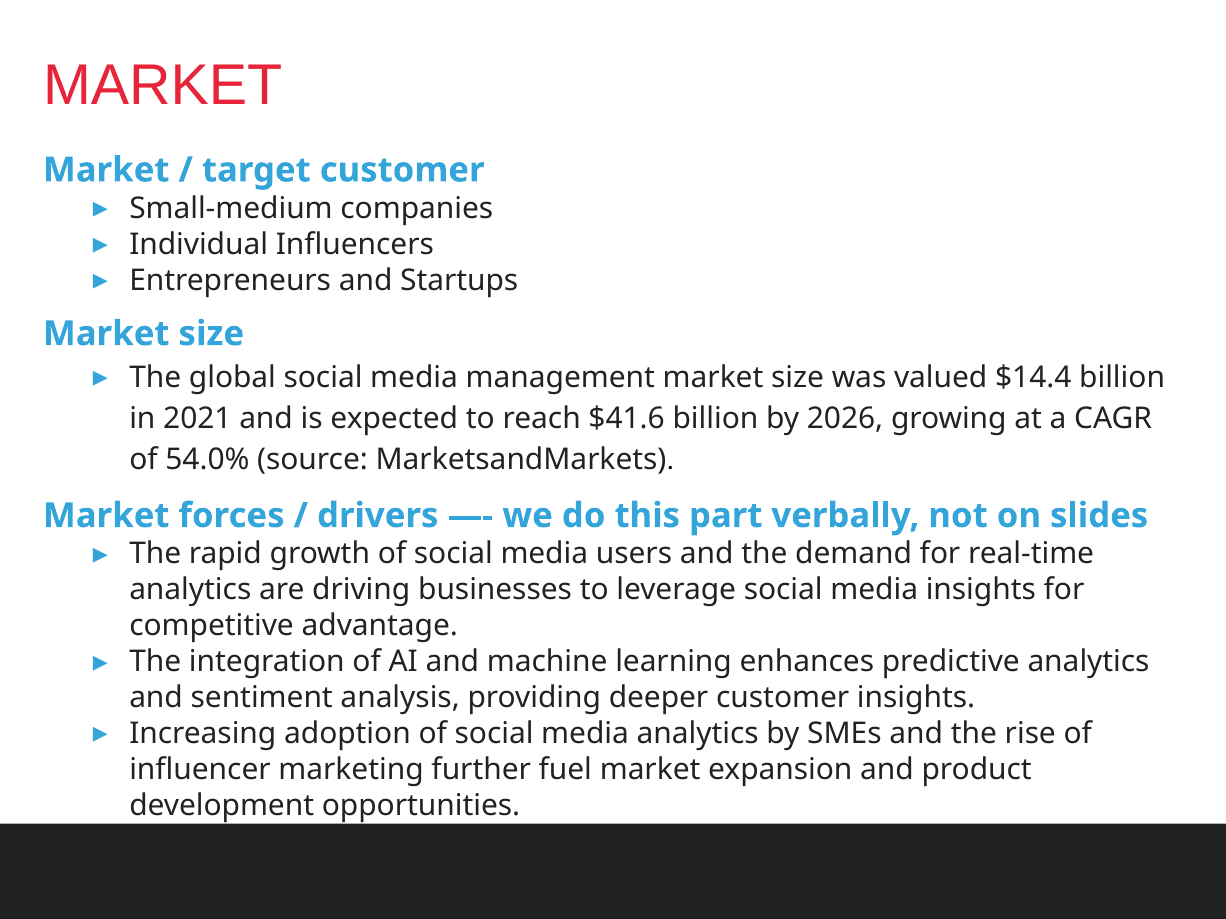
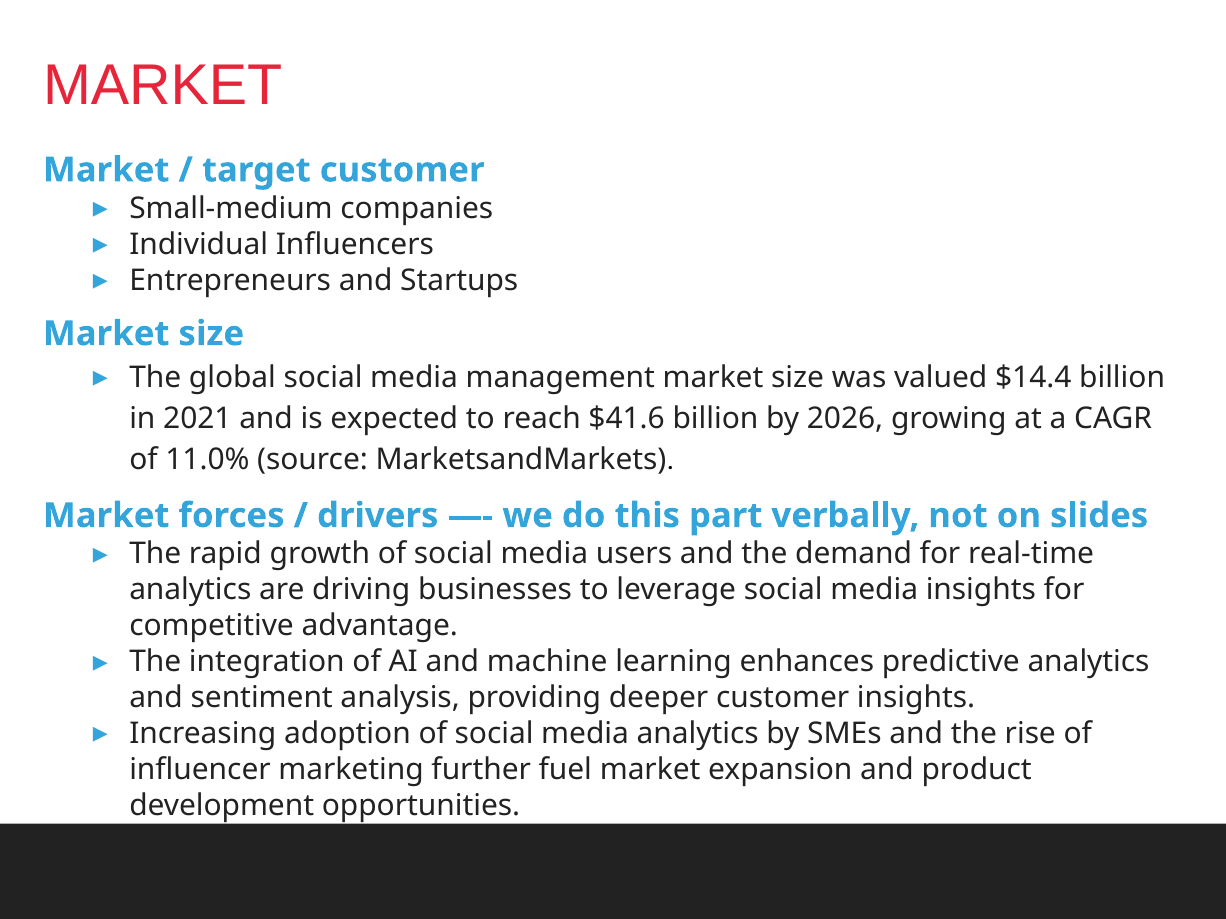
54.0%: 54.0% -> 11.0%
